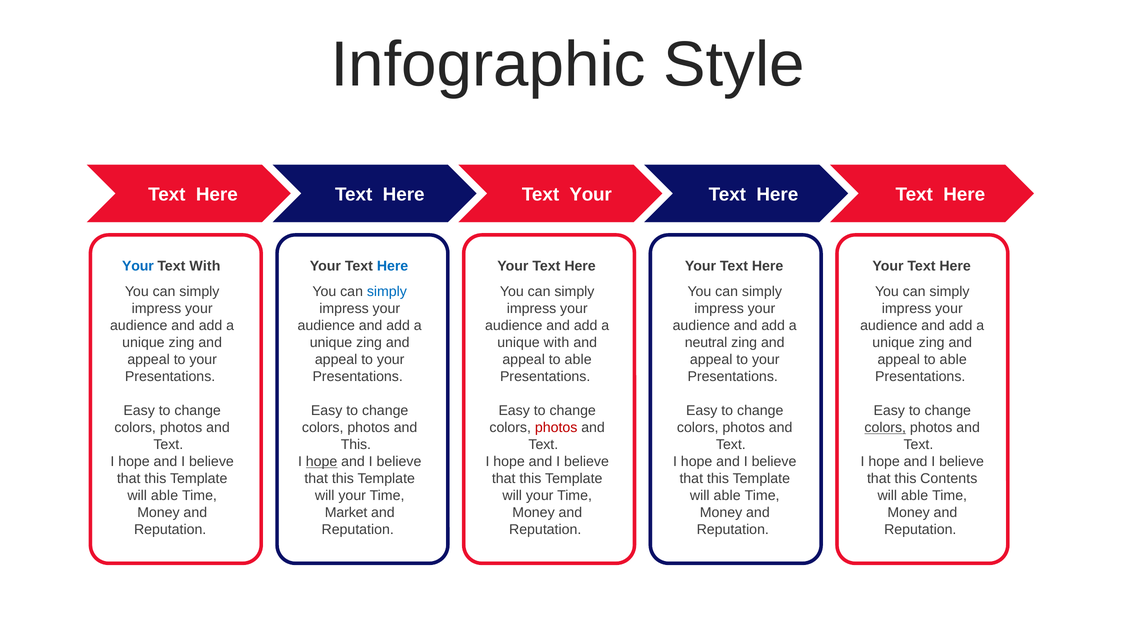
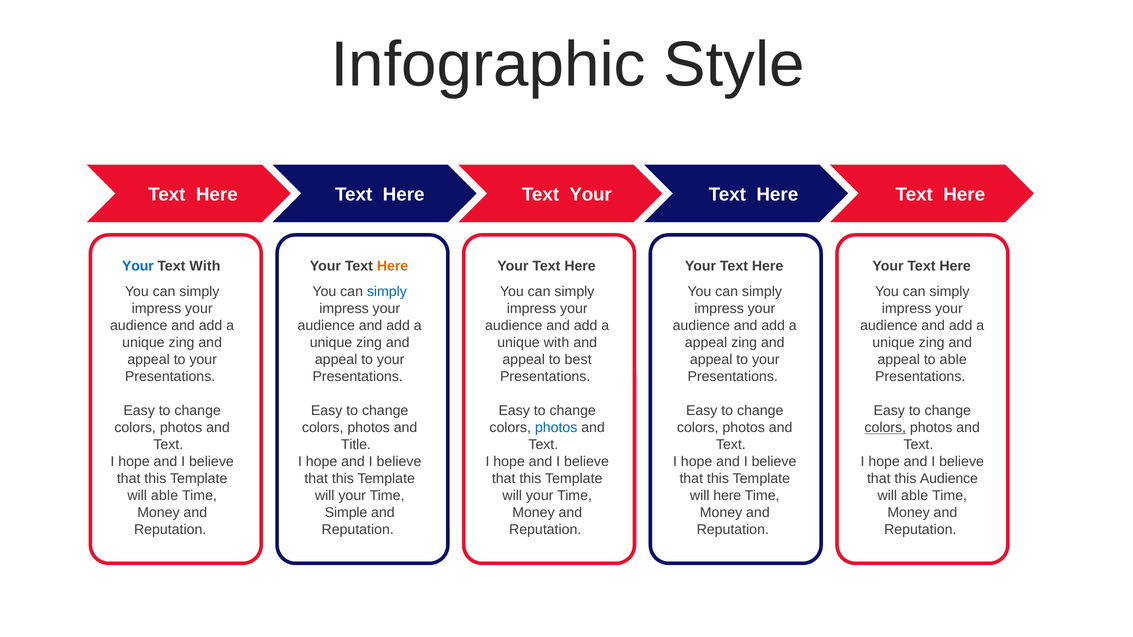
Here at (393, 266) colour: blue -> orange
neutral at (706, 343): neutral -> appeal
able at (578, 360): able -> best
photos at (556, 428) colour: red -> blue
This at (356, 445): This -> Title
hope at (322, 462) underline: present -> none
this Contents: Contents -> Audience
able at (727, 496): able -> here
Market: Market -> Simple
